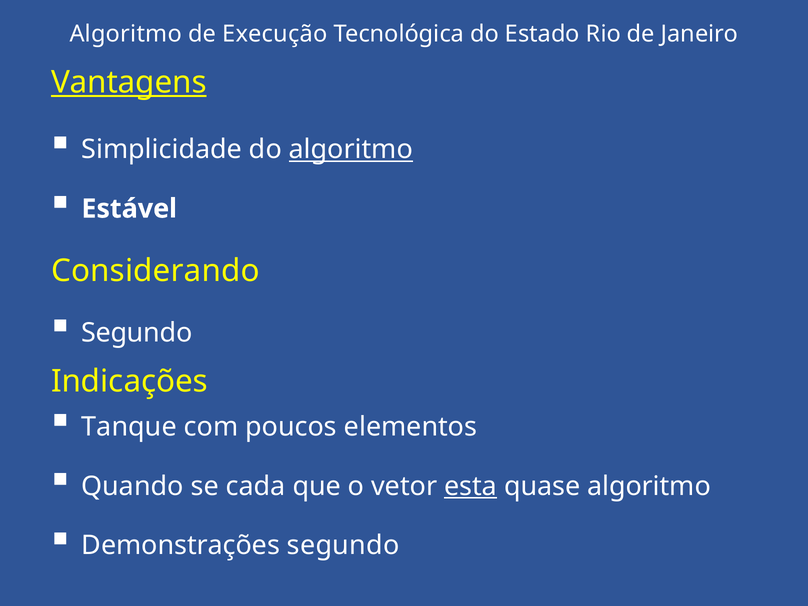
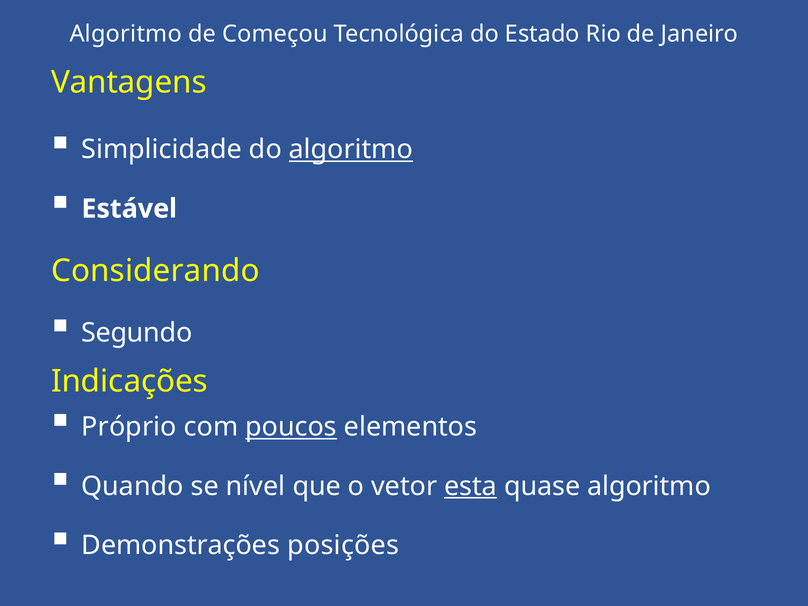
Execução: Execução -> Começou
Vantagens underline: present -> none
Tanque: Tanque -> Próprio
poucos underline: none -> present
cada: cada -> nível
Demonstrações segundo: segundo -> posições
